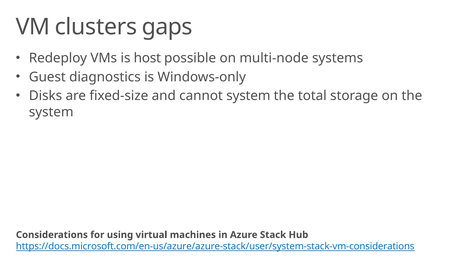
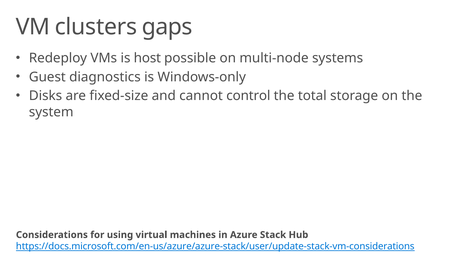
cannot system: system -> control
https://docs.microsoft.com/en-us/azure/azure-stack/user/system-stack-vm-considerations: https://docs.microsoft.com/en-us/azure/azure-stack/user/system-stack-vm-considerations -> https://docs.microsoft.com/en-us/azure/azure-stack/user/update-stack-vm-considerations
